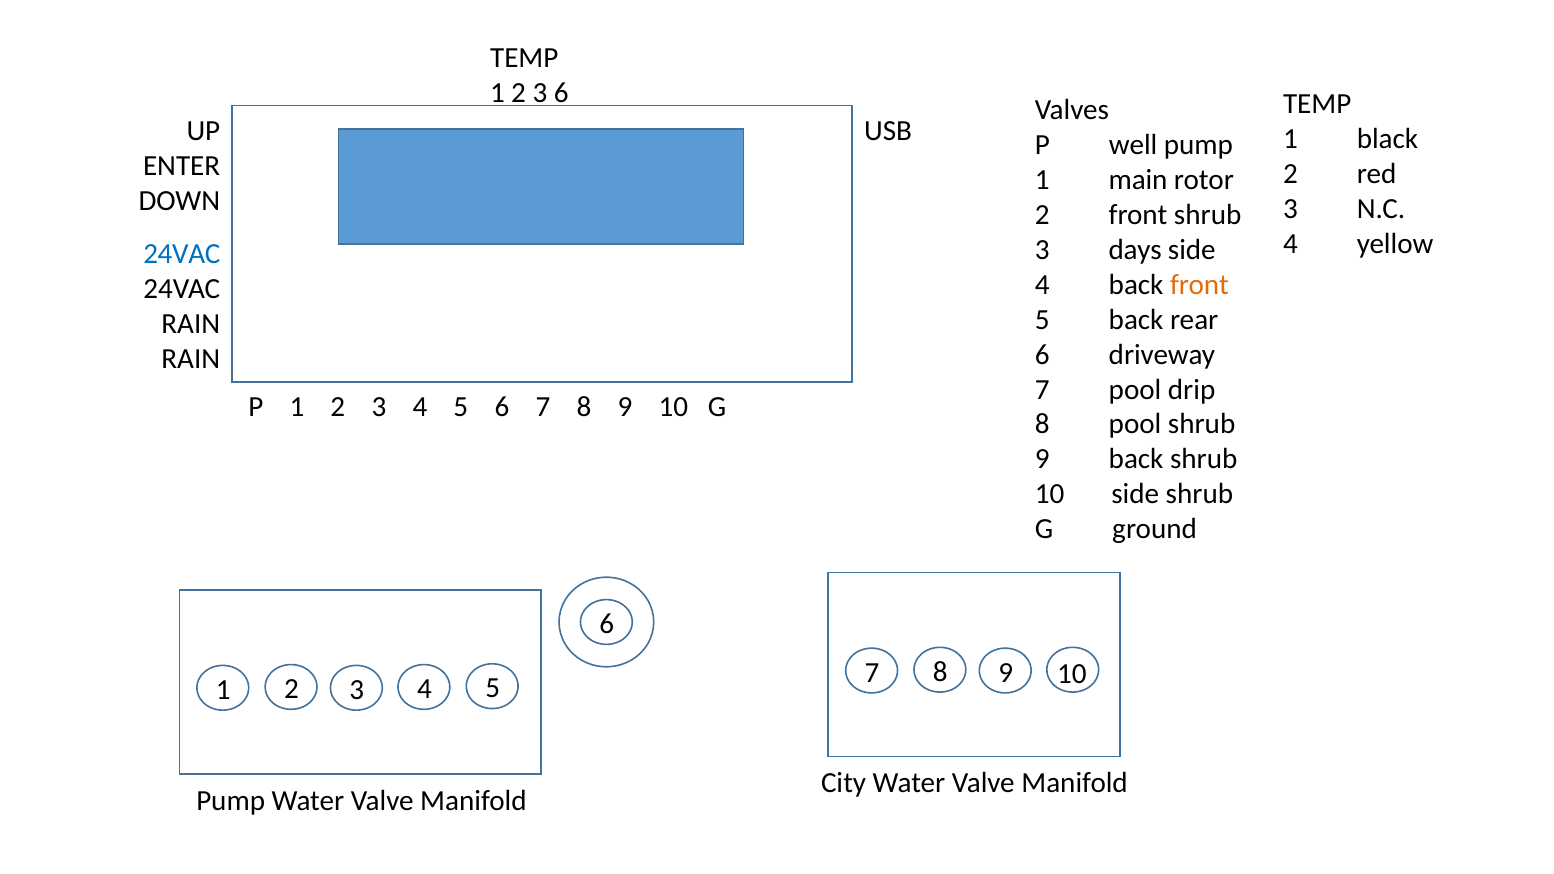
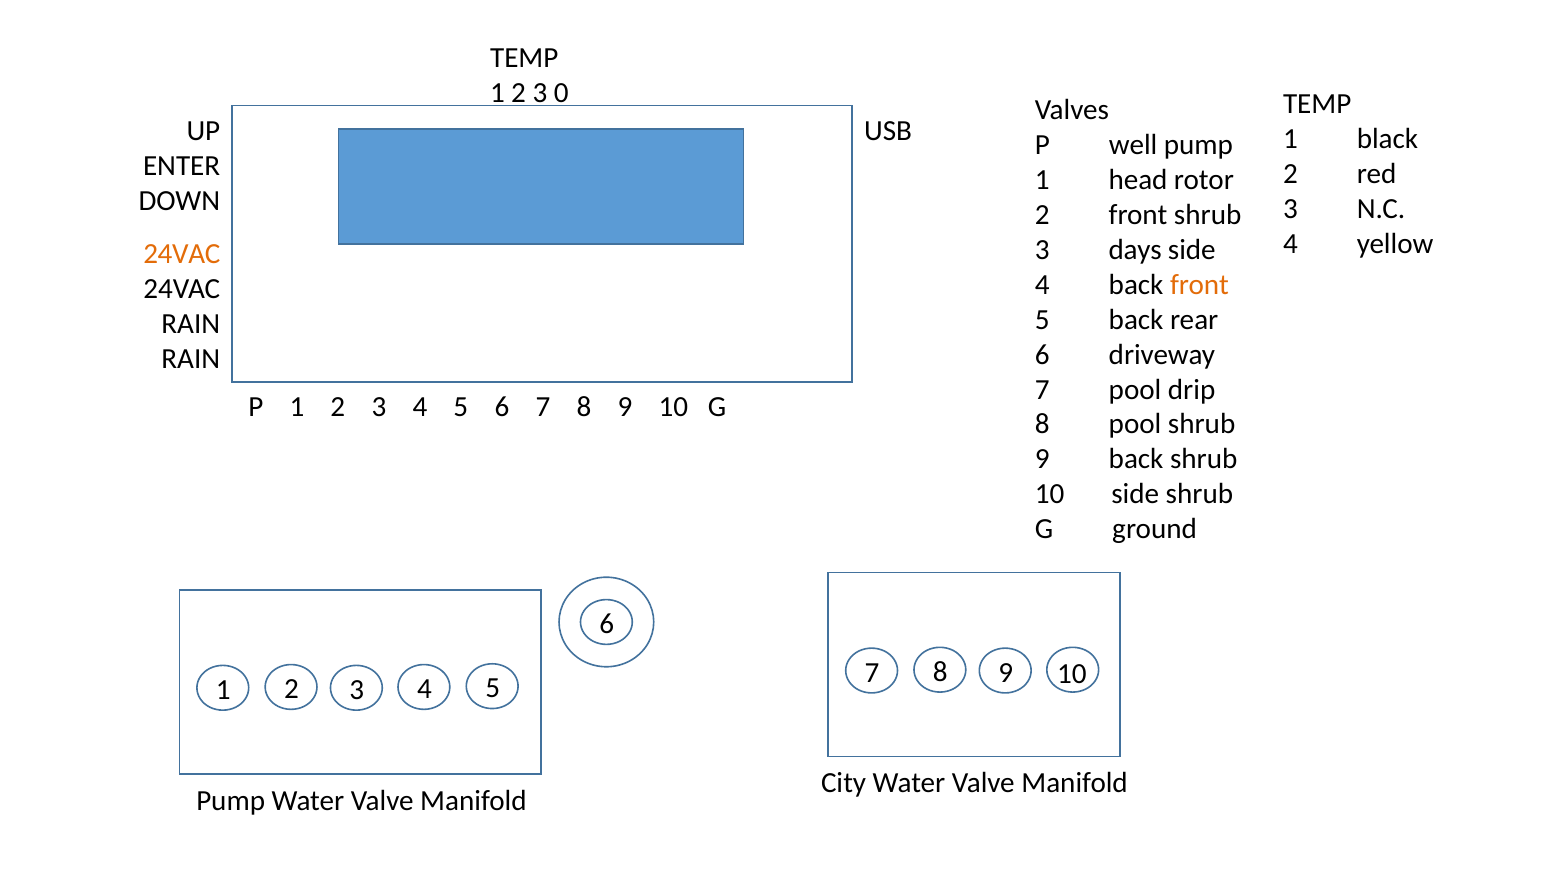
3 6: 6 -> 0
main: main -> head
24VAC at (182, 254) colour: blue -> orange
